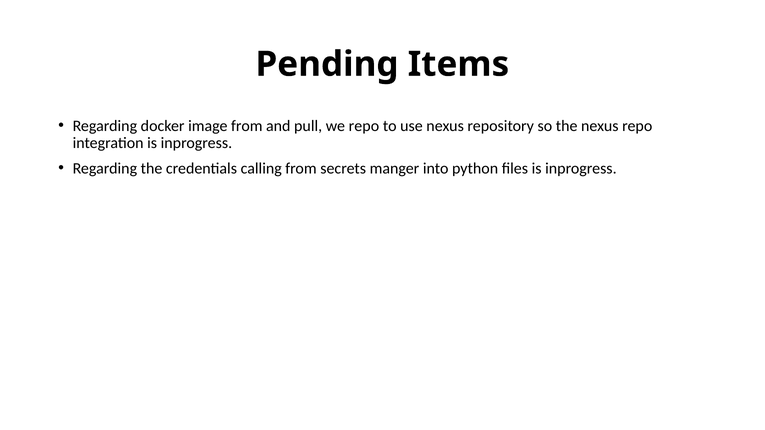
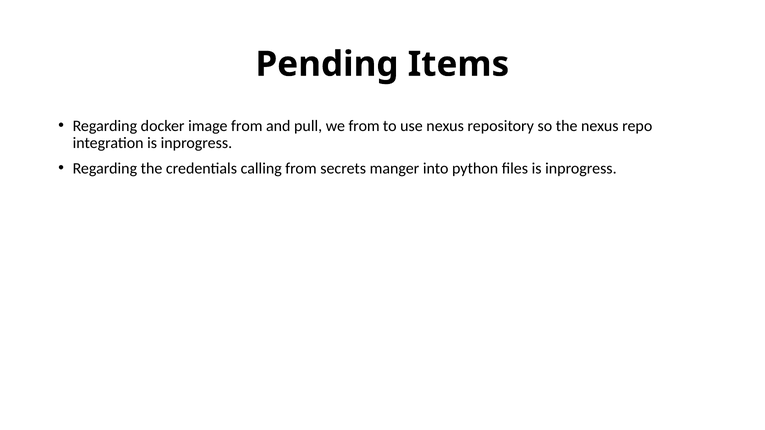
we repo: repo -> from
